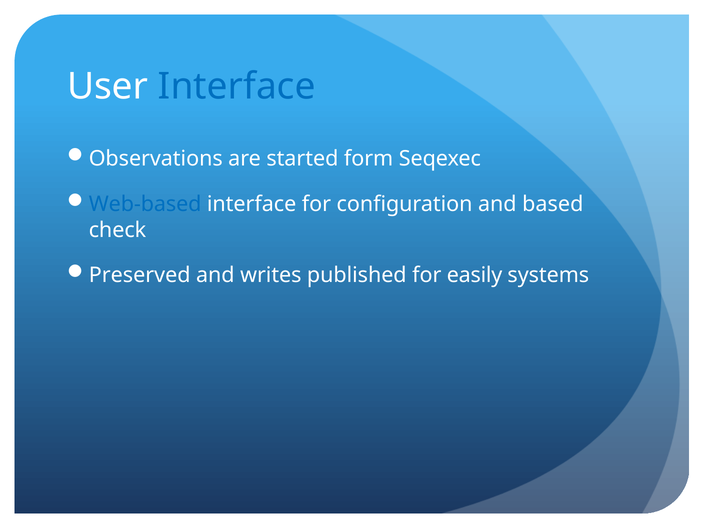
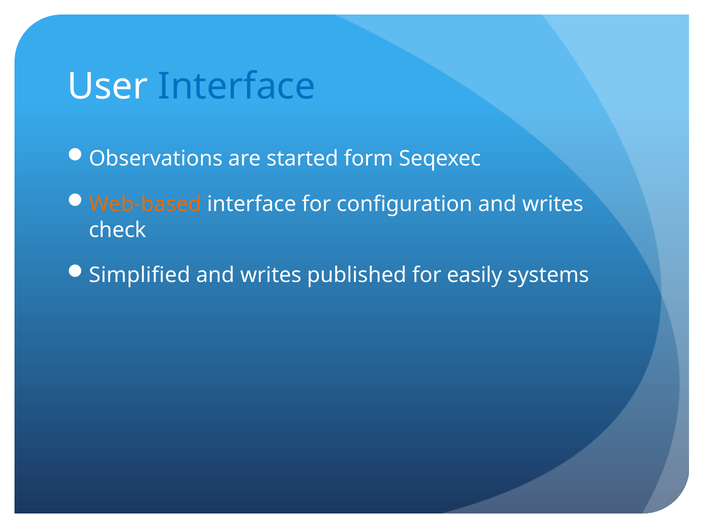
Web-based colour: blue -> orange
configuration and based: based -> writes
Preserved: Preserved -> Simplified
